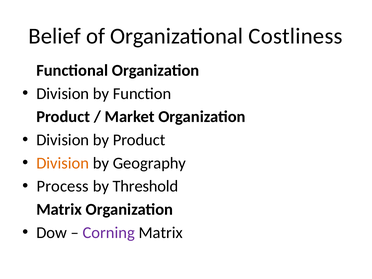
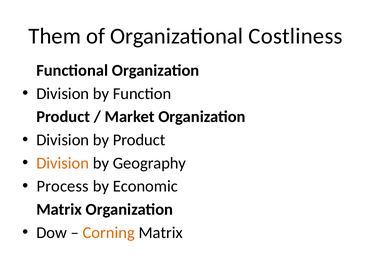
Belief: Belief -> Them
Threshold: Threshold -> Economic
Corning colour: purple -> orange
